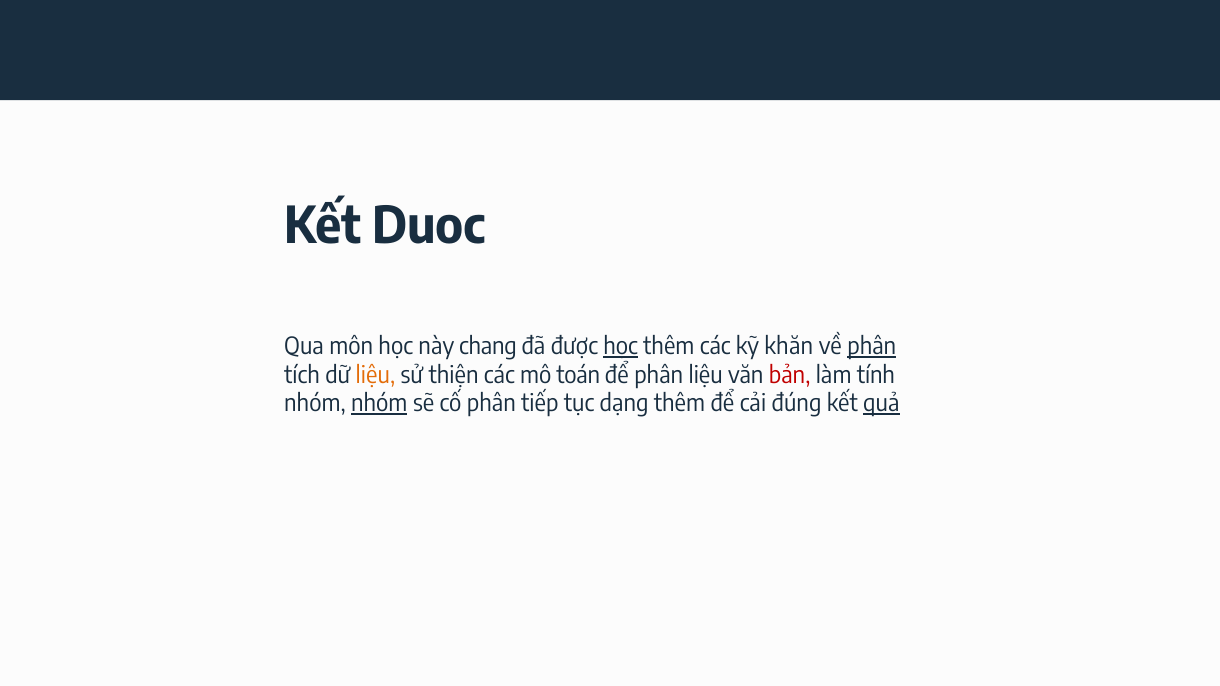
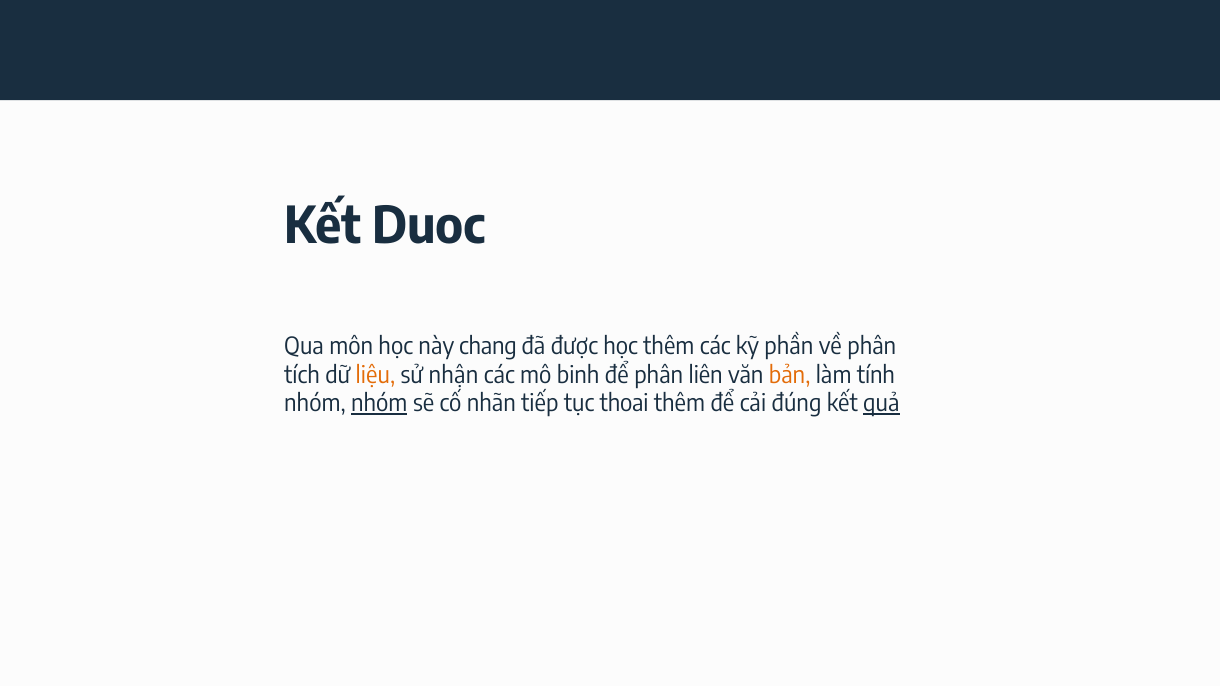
học at (621, 347) underline: present -> none
khăn: khăn -> phần
phân at (872, 347) underline: present -> none
thiện: thiện -> nhận
toán: toán -> binh
phân liệu: liệu -> liên
bản colour: red -> orange
cố phân: phân -> nhãn
dạng: dạng -> thoai
